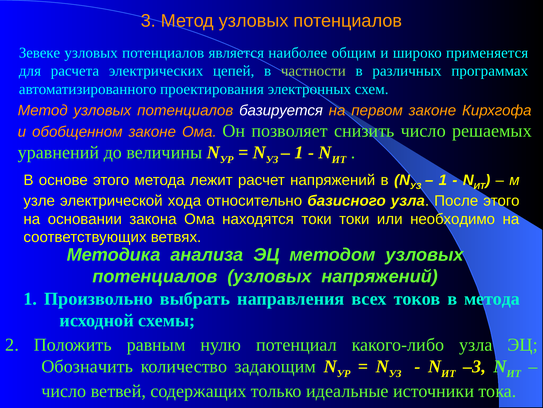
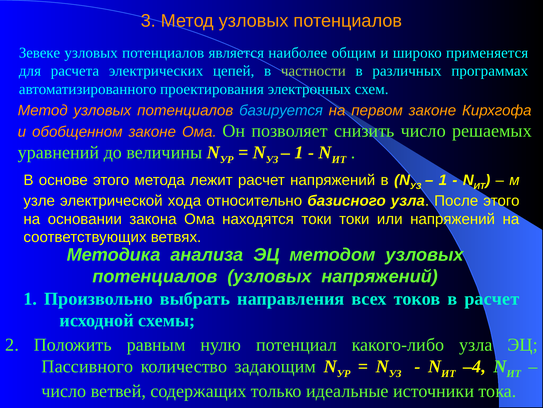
базируется colour: white -> light blue
или необходимо: необходимо -> напряжений
в метода: метода -> расчет
Обозначить: Обозначить -> Пассивного
–3: –3 -> –4
